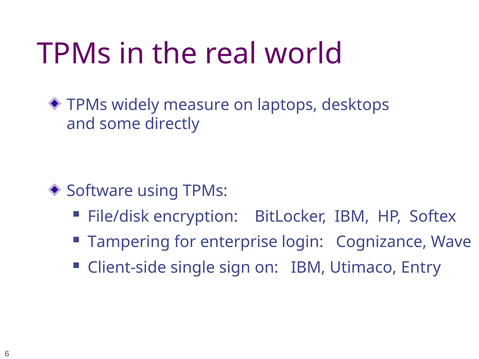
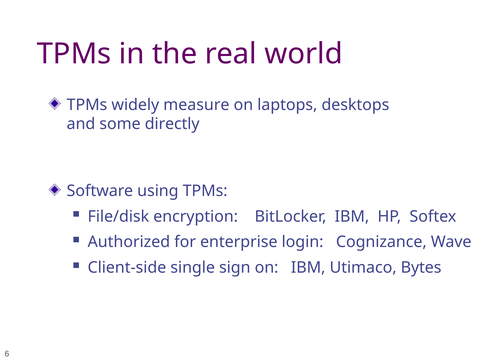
Tampering: Tampering -> Authorized
Entry: Entry -> Bytes
